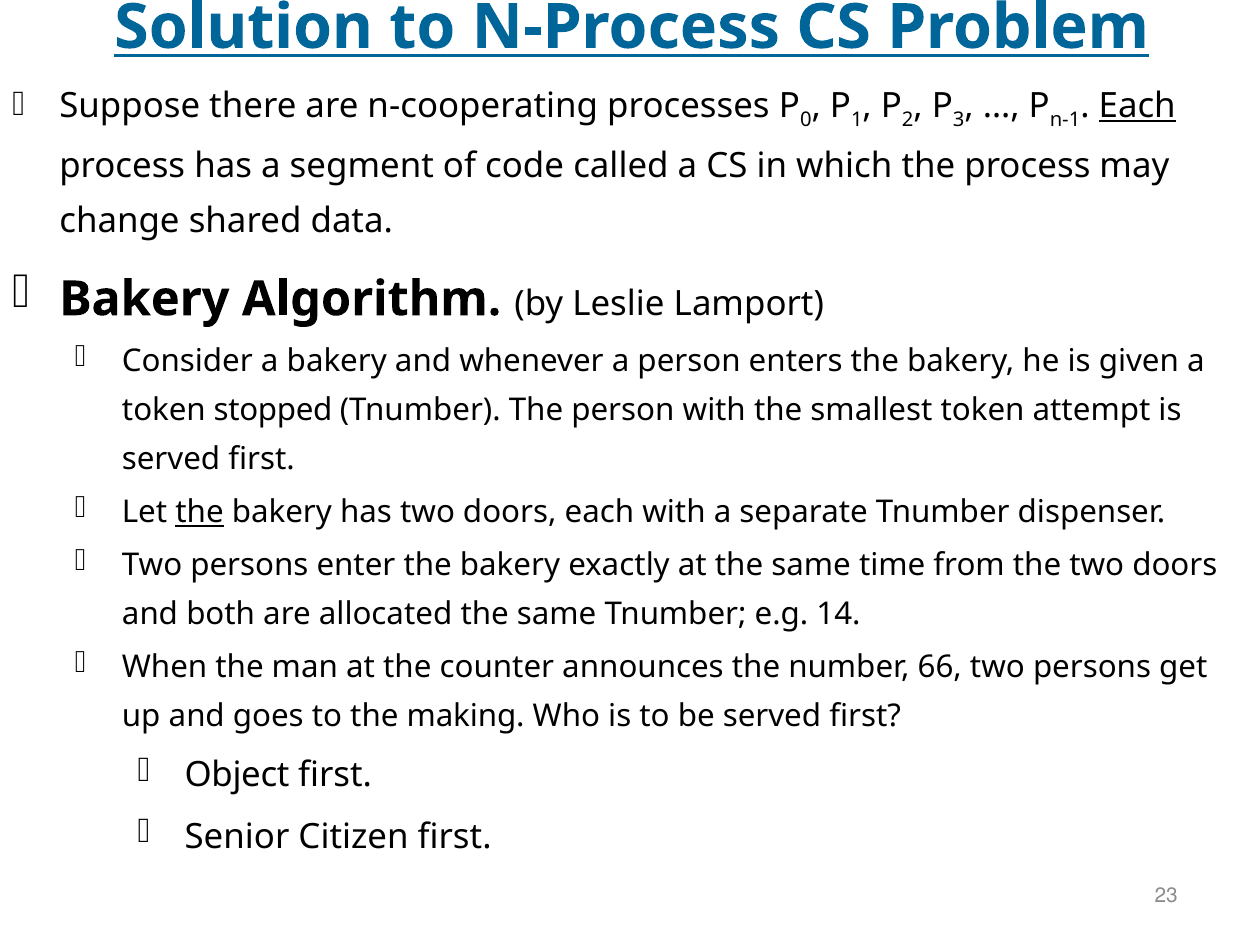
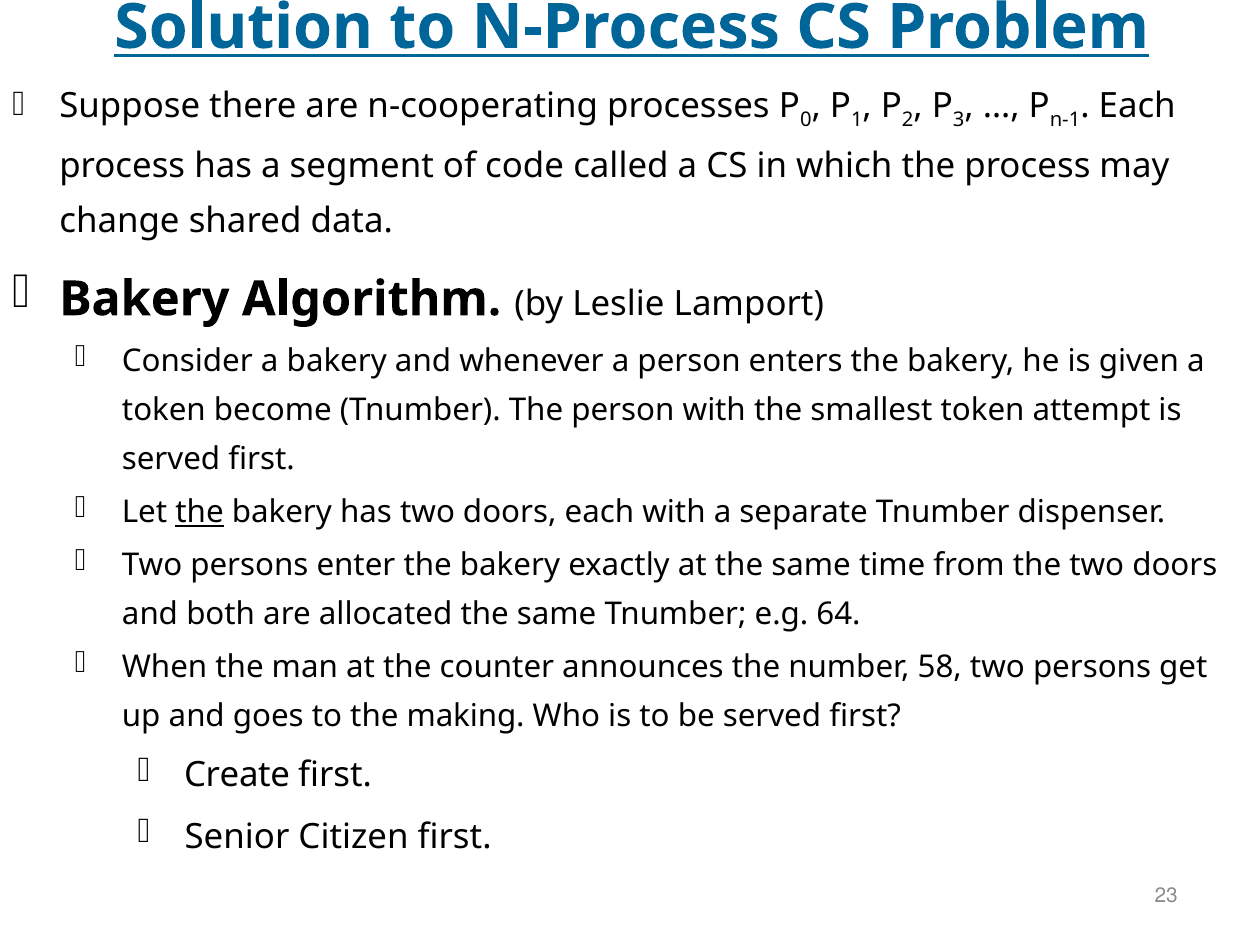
Each at (1137, 106) underline: present -> none
stopped: stopped -> become
14: 14 -> 64
66: 66 -> 58
Object: Object -> Create
